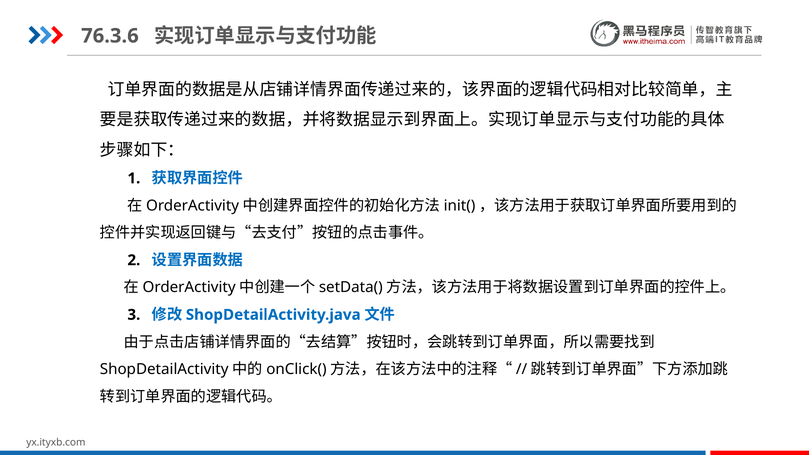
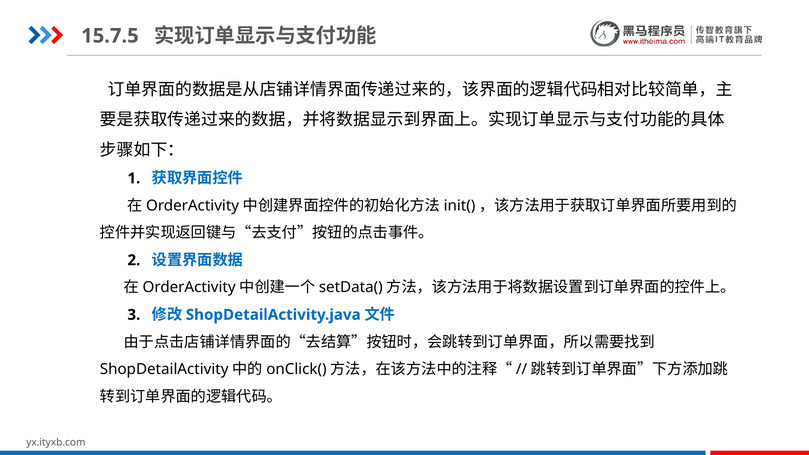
76.3.6: 76.3.6 -> 15.7.5
